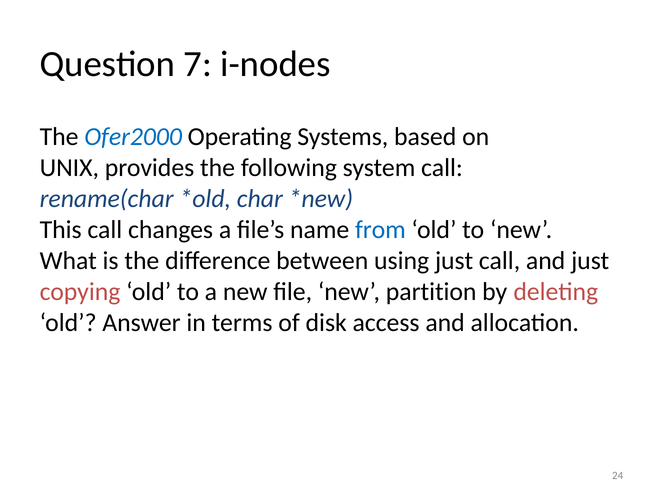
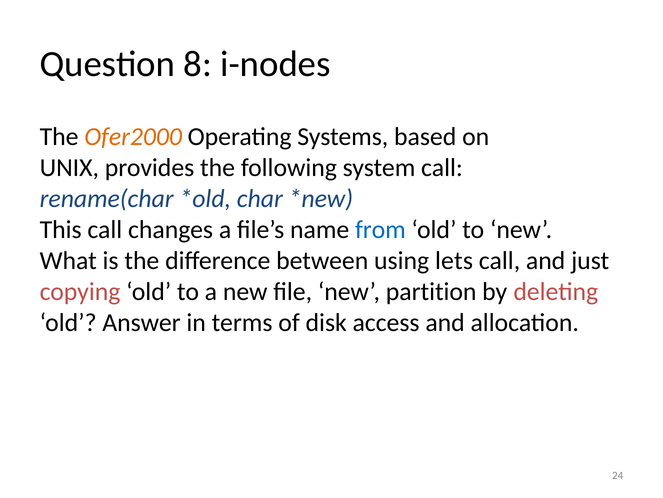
7: 7 -> 8
Ofer2000 colour: blue -> orange
using just: just -> lets
